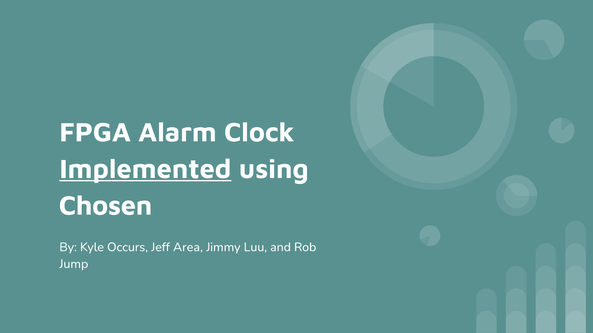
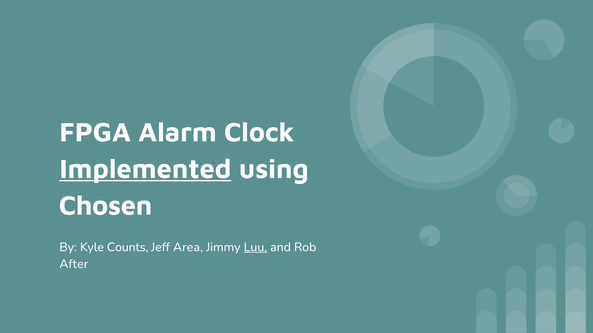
Occurs: Occurs -> Counts
Luu underline: none -> present
Jump: Jump -> After
